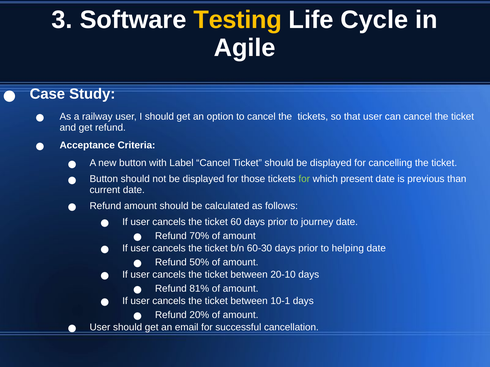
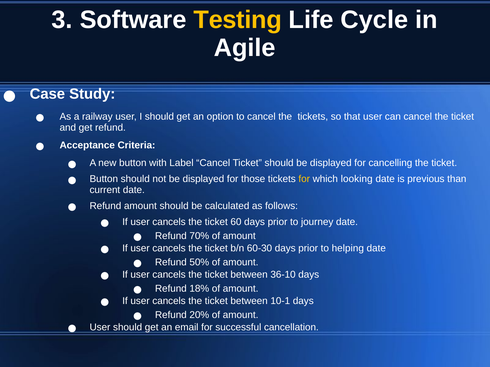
for at (304, 179) colour: light green -> yellow
present: present -> looking
20-10: 20-10 -> 36-10
81%: 81% -> 18%
